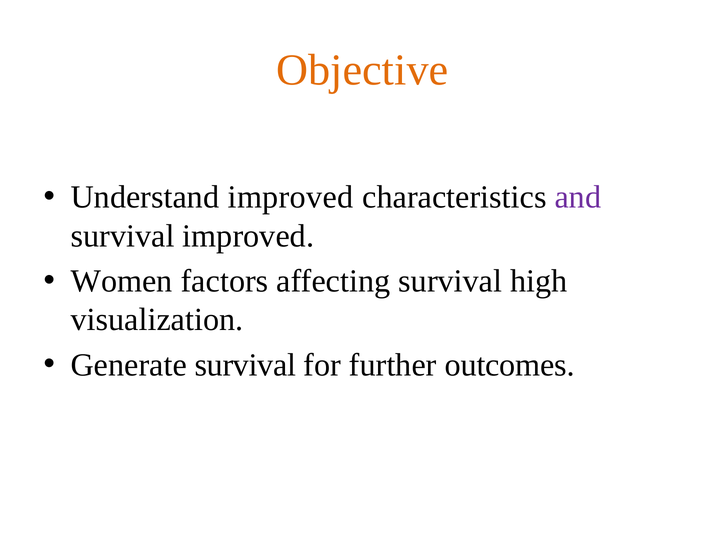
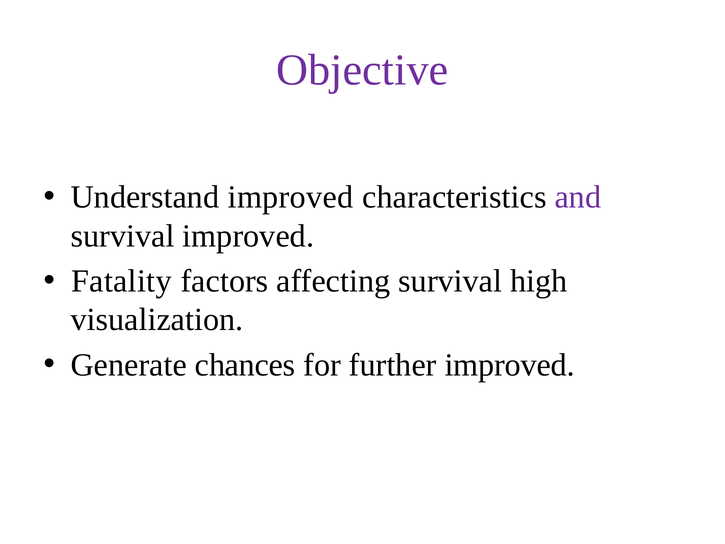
Objective colour: orange -> purple
Women: Women -> Fatality
Generate survival: survival -> chances
further outcomes: outcomes -> improved
